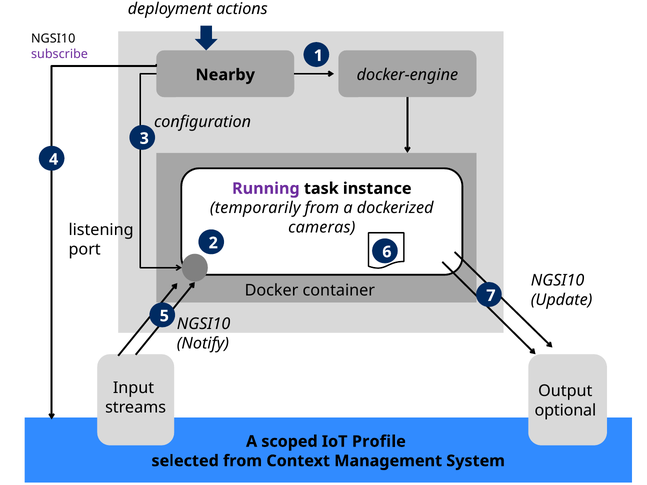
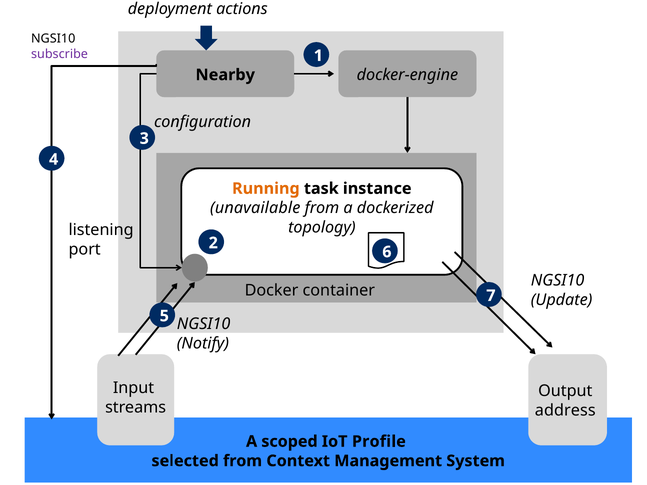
Running colour: purple -> orange
temporarily: temporarily -> unavailable
cameras: cameras -> topology
optional: optional -> address
